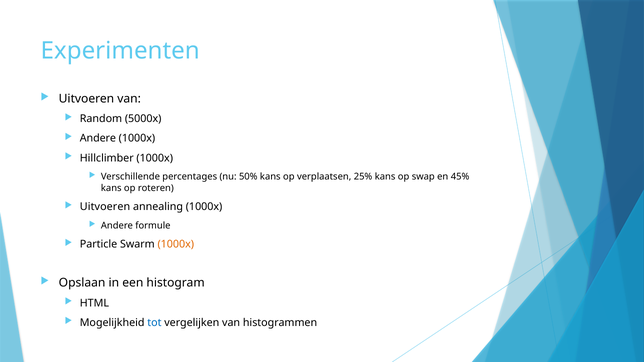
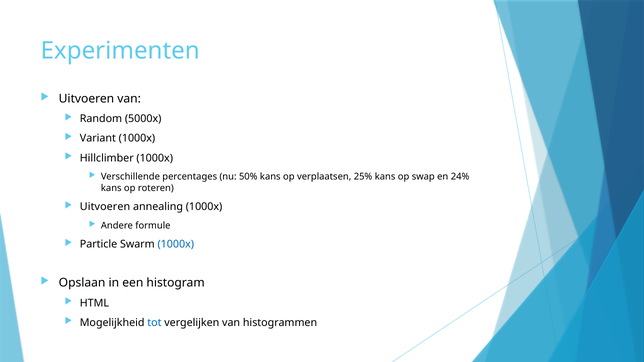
Andere at (98, 139): Andere -> Variant
45%: 45% -> 24%
1000x at (176, 245) colour: orange -> blue
